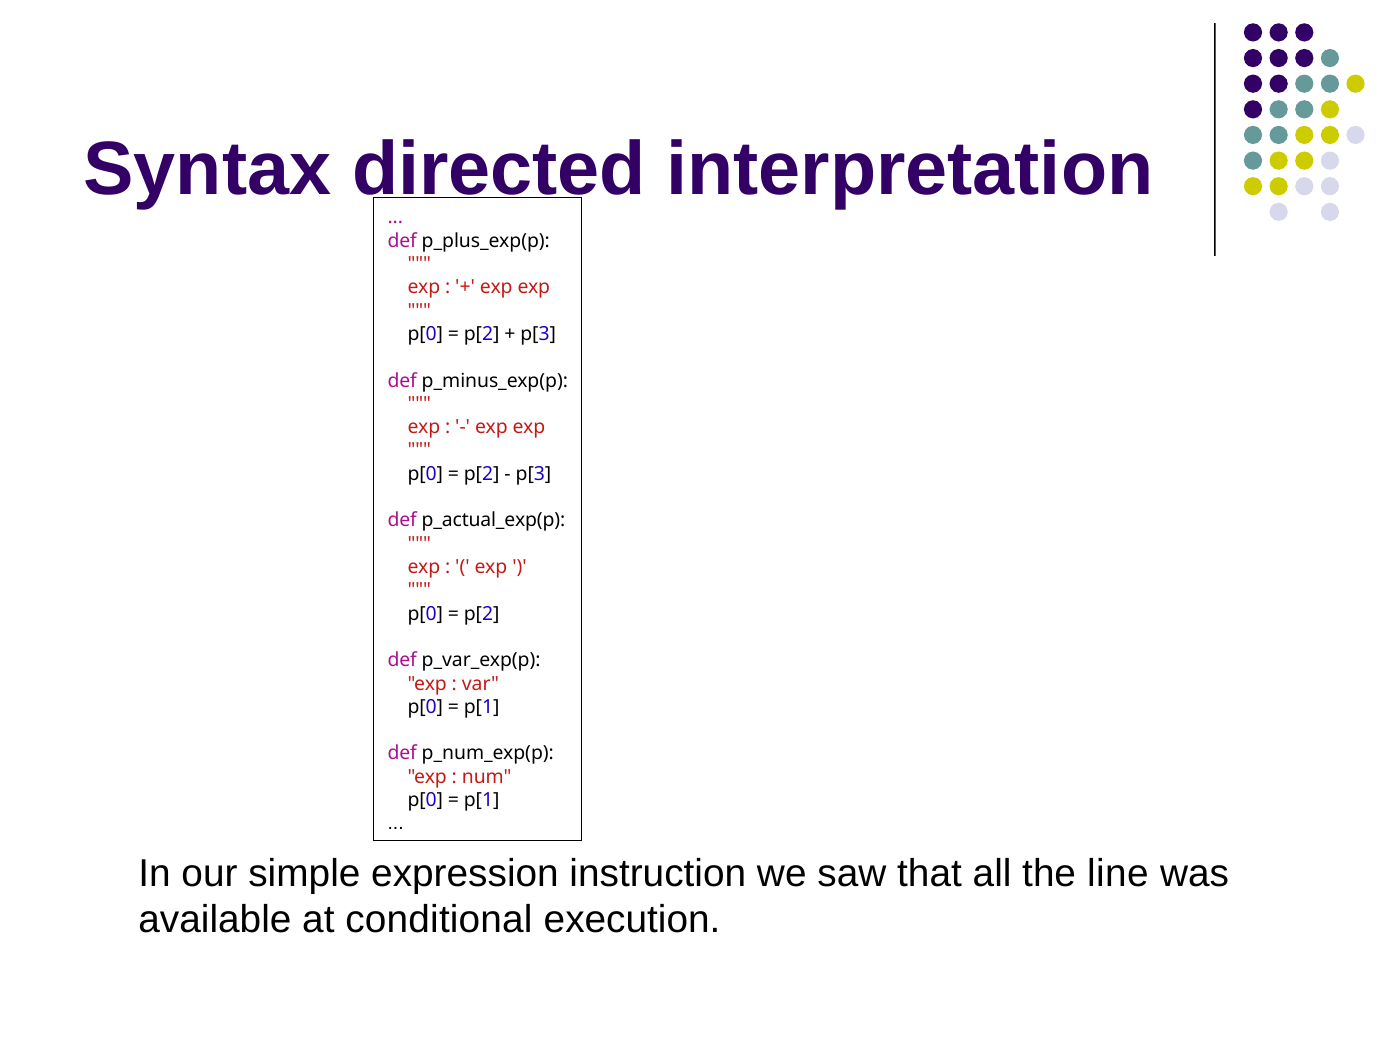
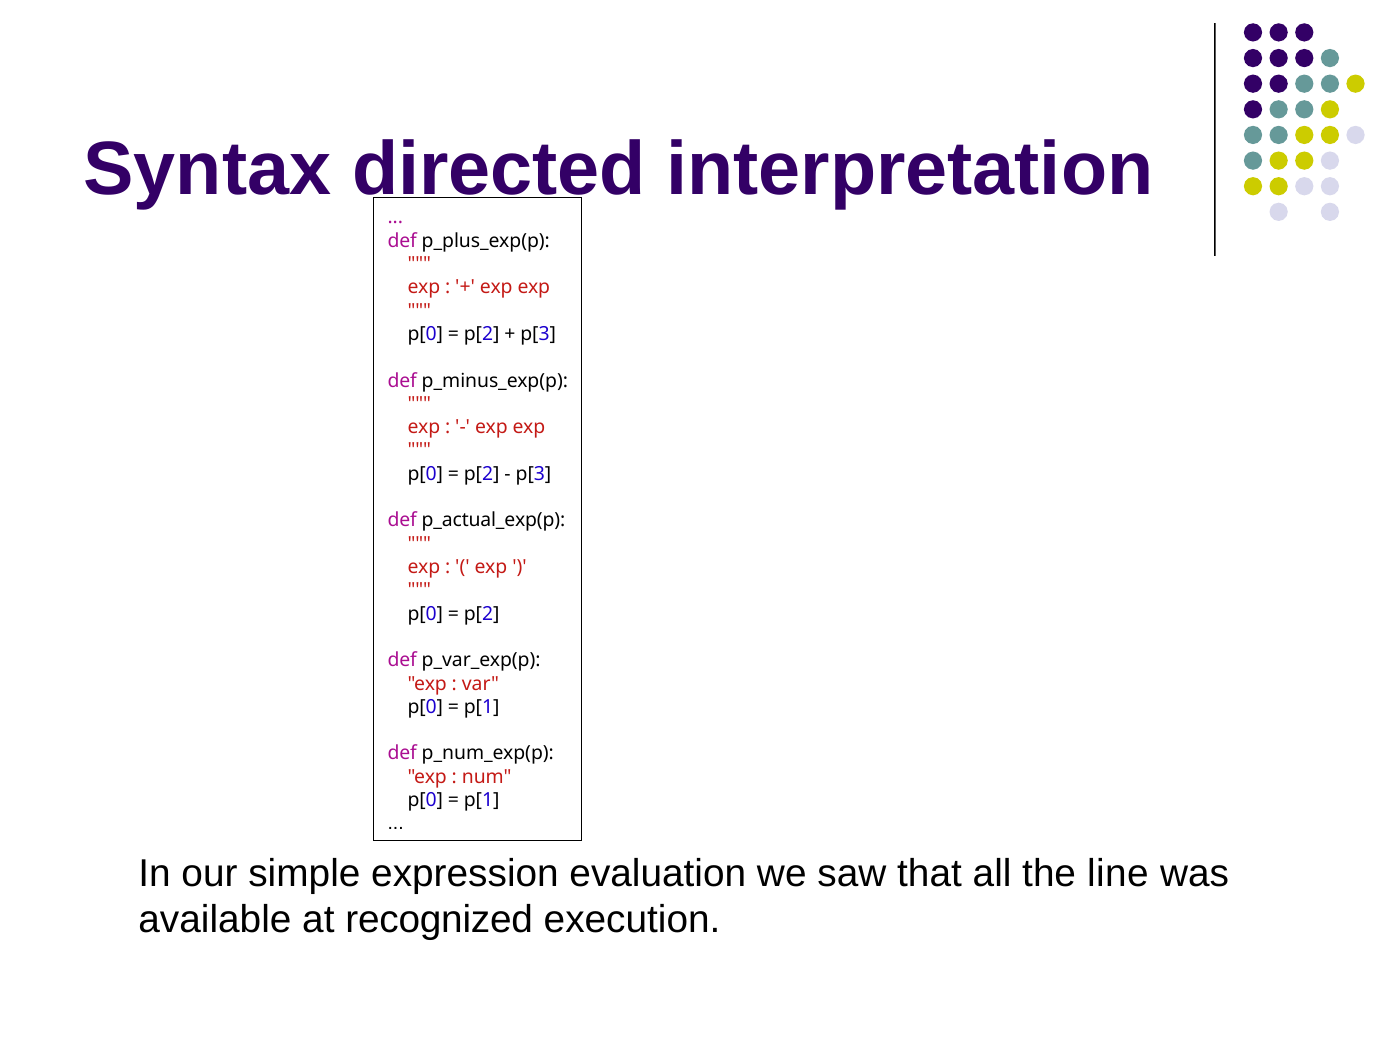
instruction: instruction -> evaluation
conditional: conditional -> recognized
